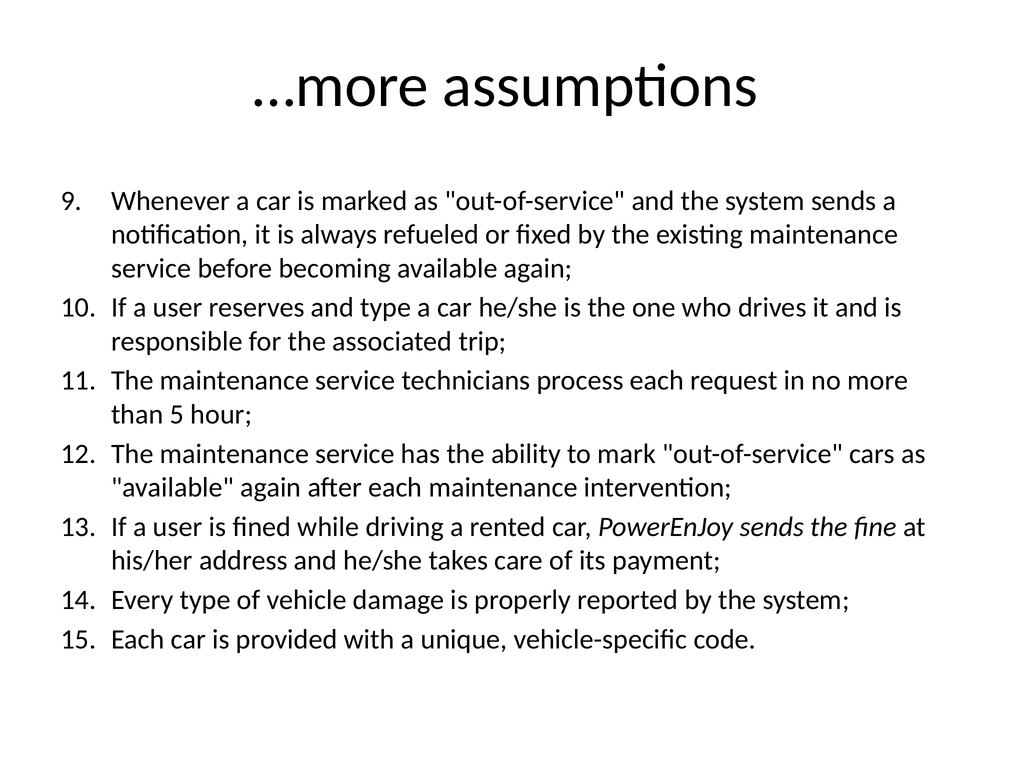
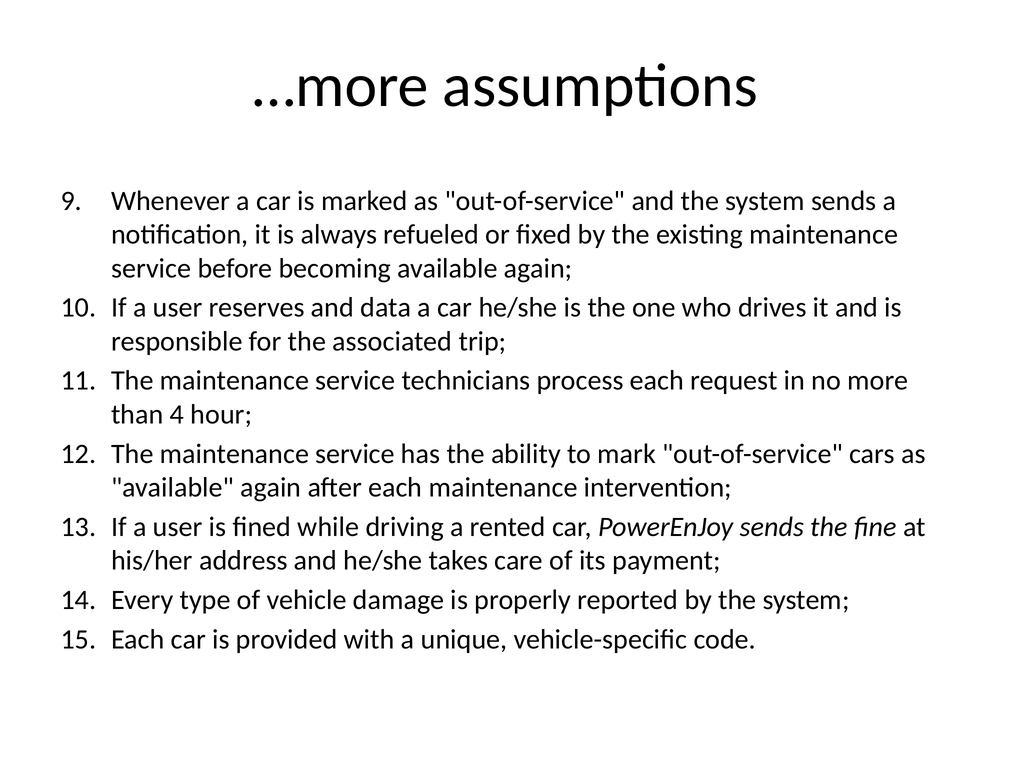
and type: type -> data
5: 5 -> 4
